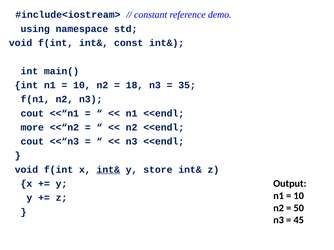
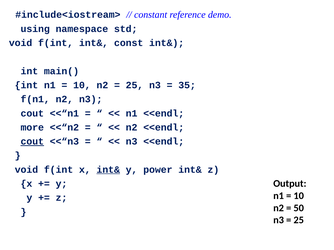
18 at (135, 85): 18 -> 25
cout at (32, 142) underline: none -> present
store: store -> power
45 at (299, 221): 45 -> 25
